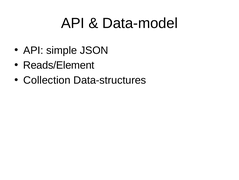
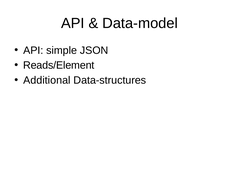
Collection: Collection -> Additional
